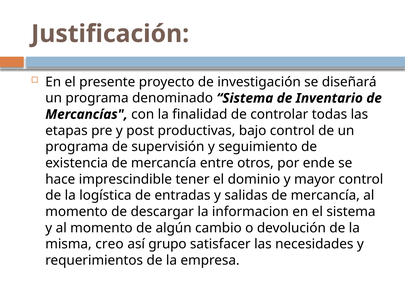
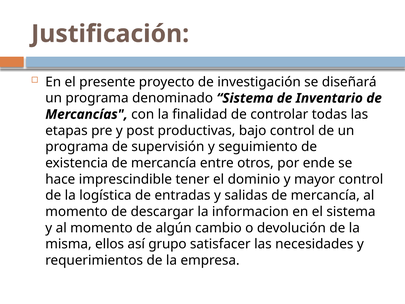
creo: creo -> ellos
